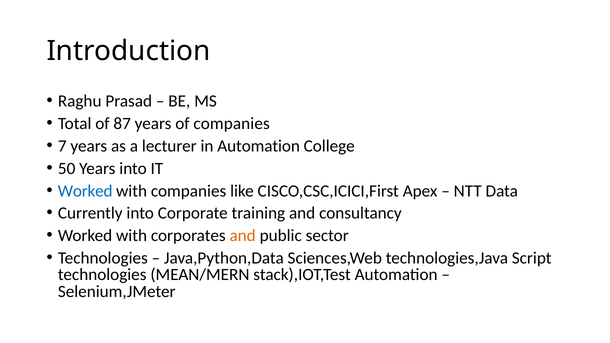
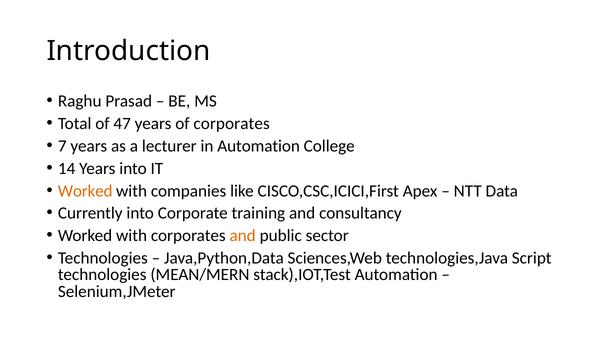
87: 87 -> 47
of companies: companies -> corporates
50: 50 -> 14
Worked at (85, 191) colour: blue -> orange
